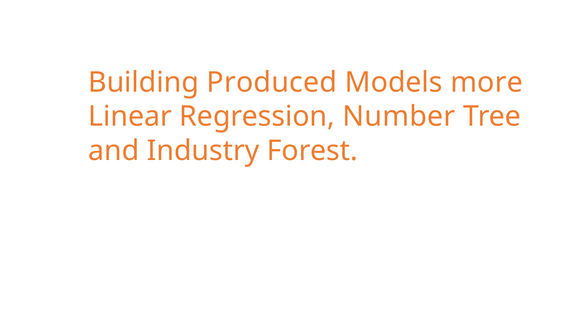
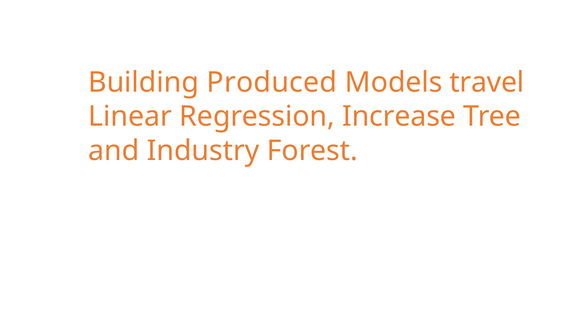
more: more -> travel
Number: Number -> Increase
